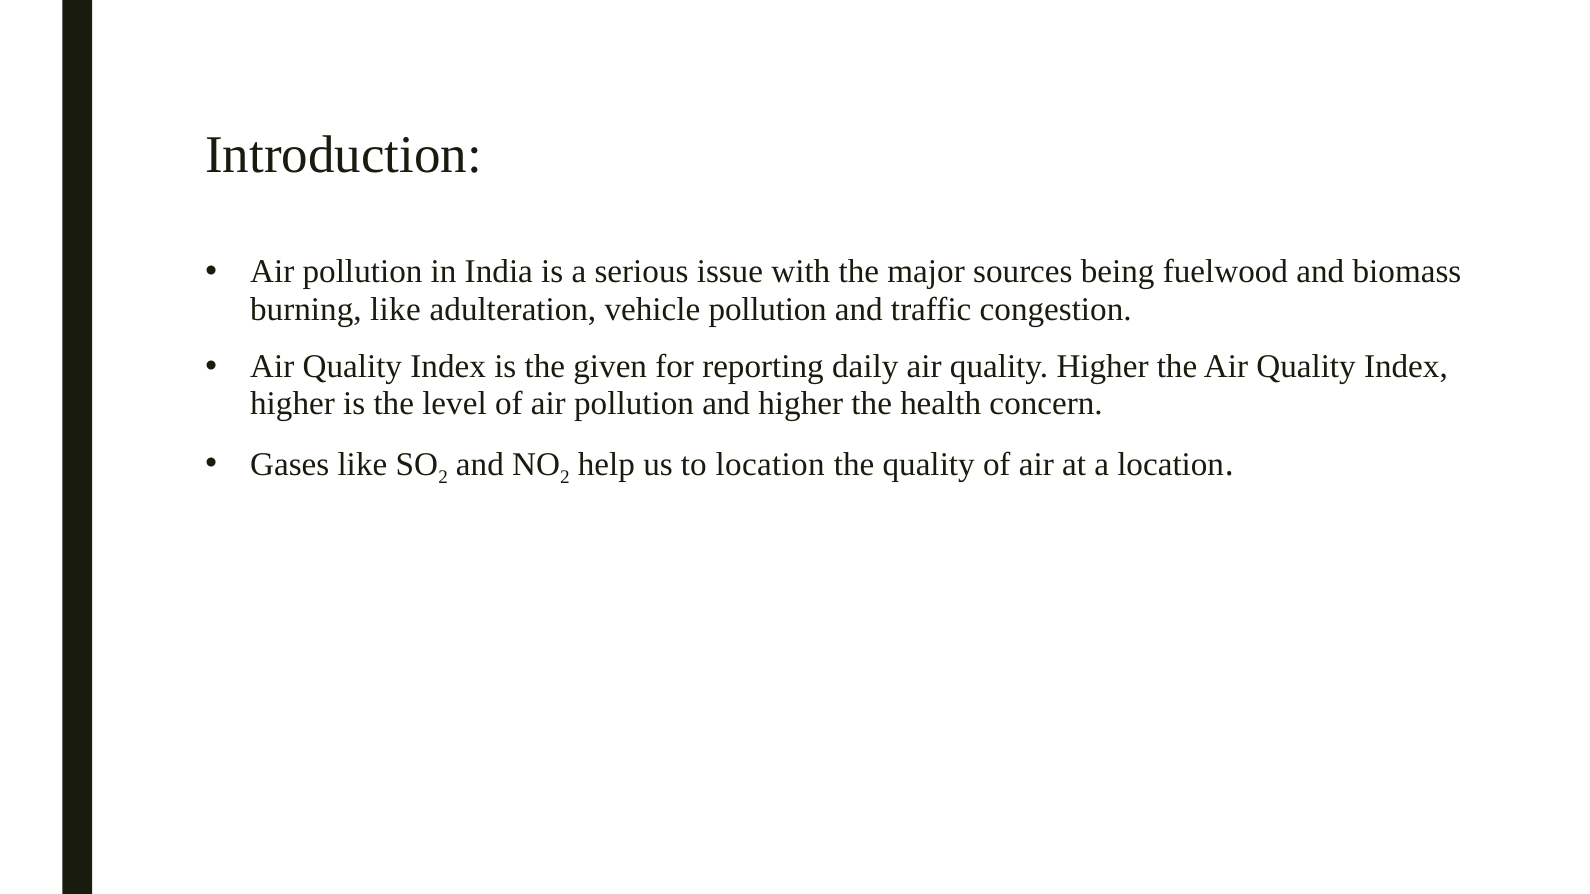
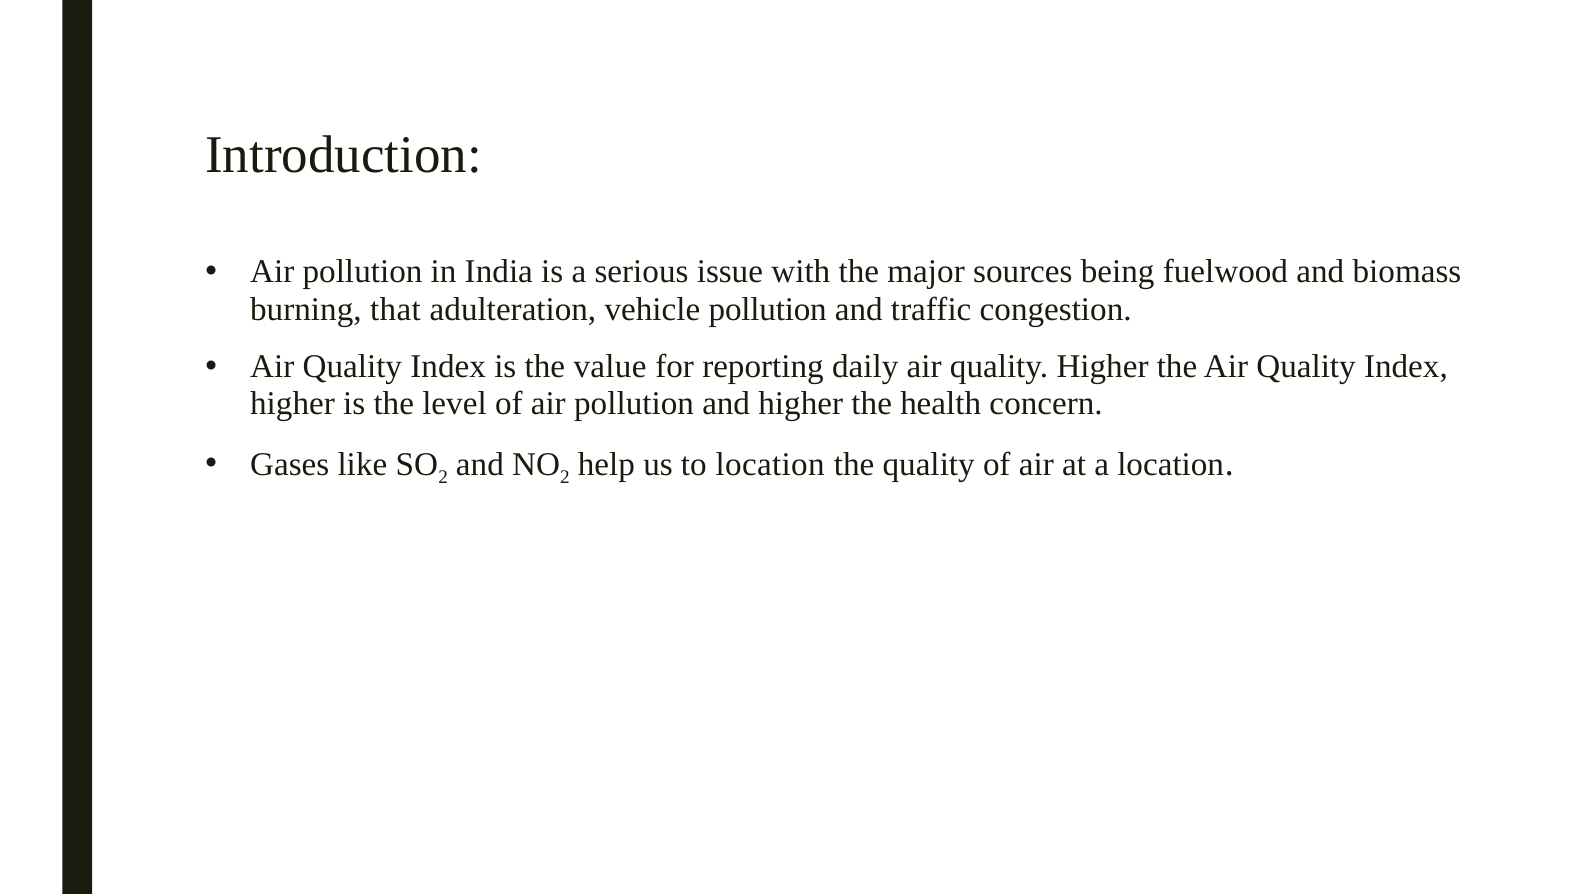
burning like: like -> that
given: given -> value
